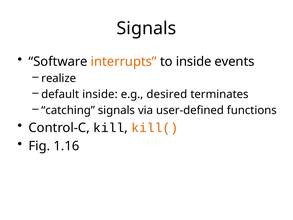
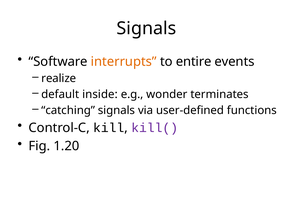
to inside: inside -> entire
desired: desired -> wonder
kill( colour: orange -> purple
1.16: 1.16 -> 1.20
